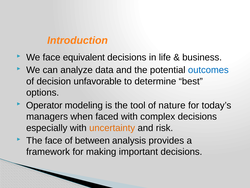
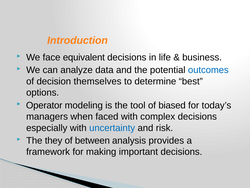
unfavorable: unfavorable -> themselves
nature: nature -> biased
uncertainty colour: orange -> blue
The face: face -> they
